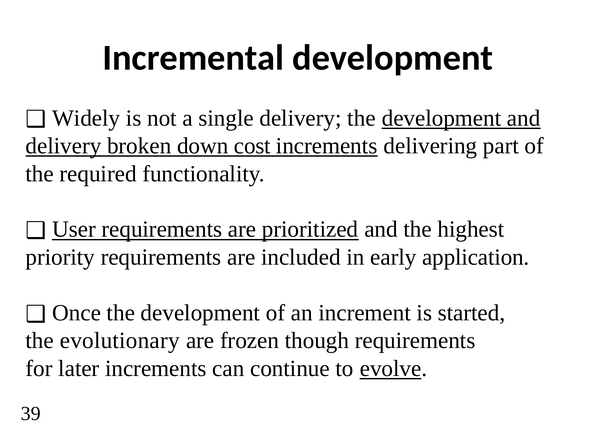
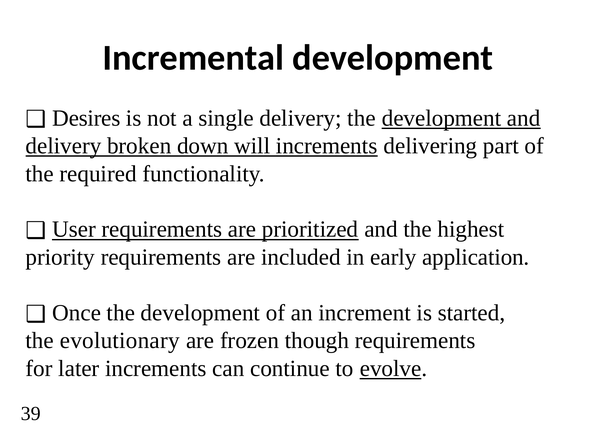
Widely: Widely -> Desires
cost: cost -> will
